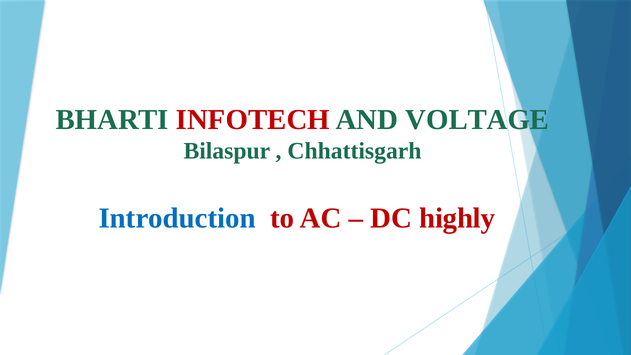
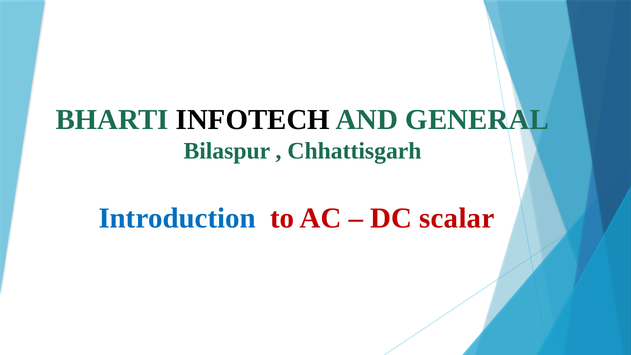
INFOTECH colour: red -> black
VOLTAGE: VOLTAGE -> GENERAL
highly: highly -> scalar
